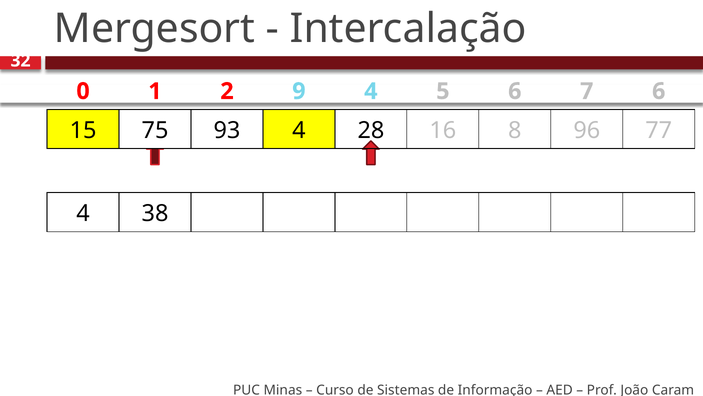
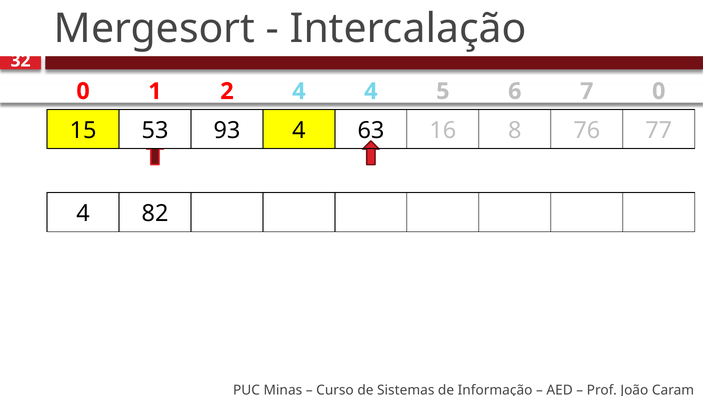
2 9: 9 -> 4
7 6: 6 -> 0
75: 75 -> 53
28: 28 -> 63
96: 96 -> 76
38: 38 -> 82
